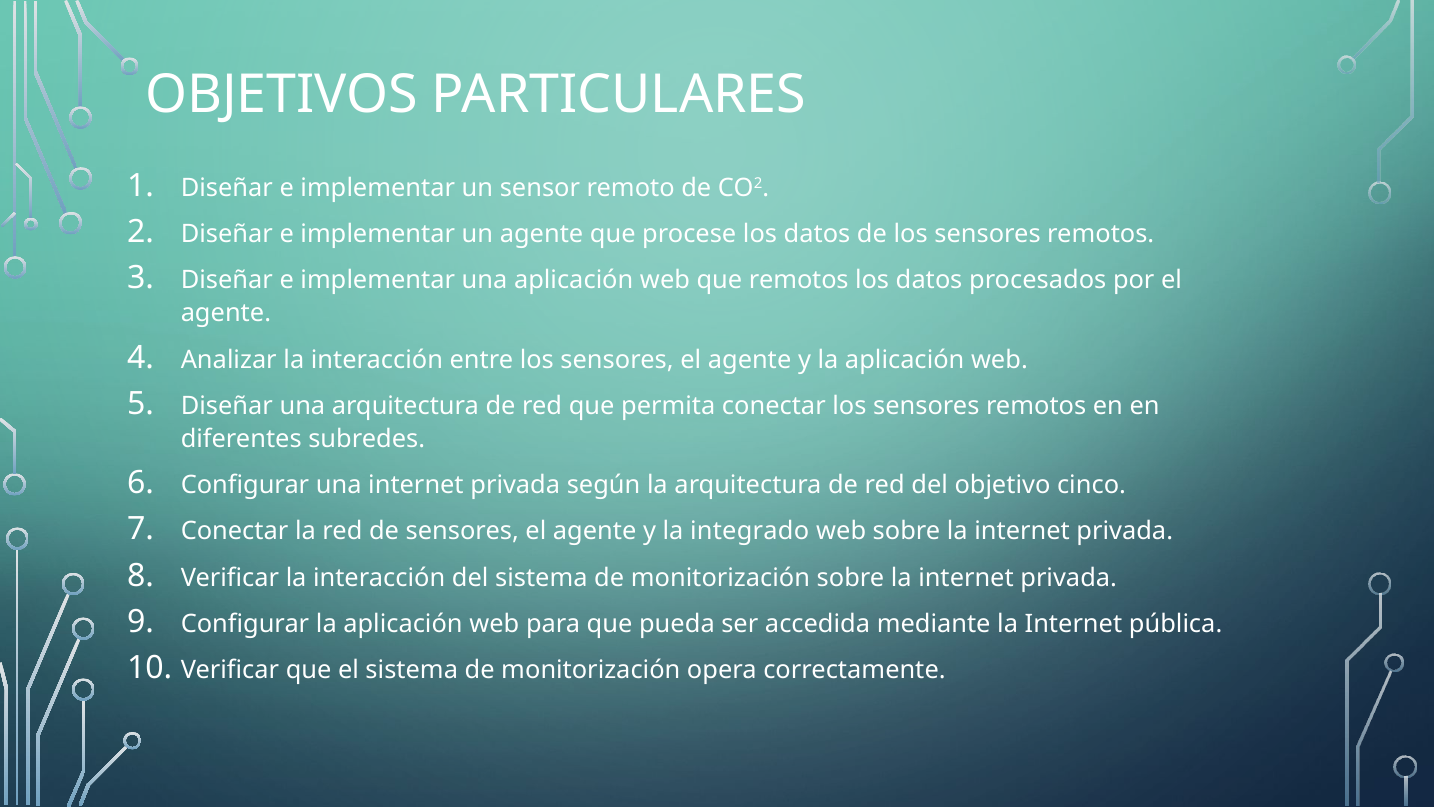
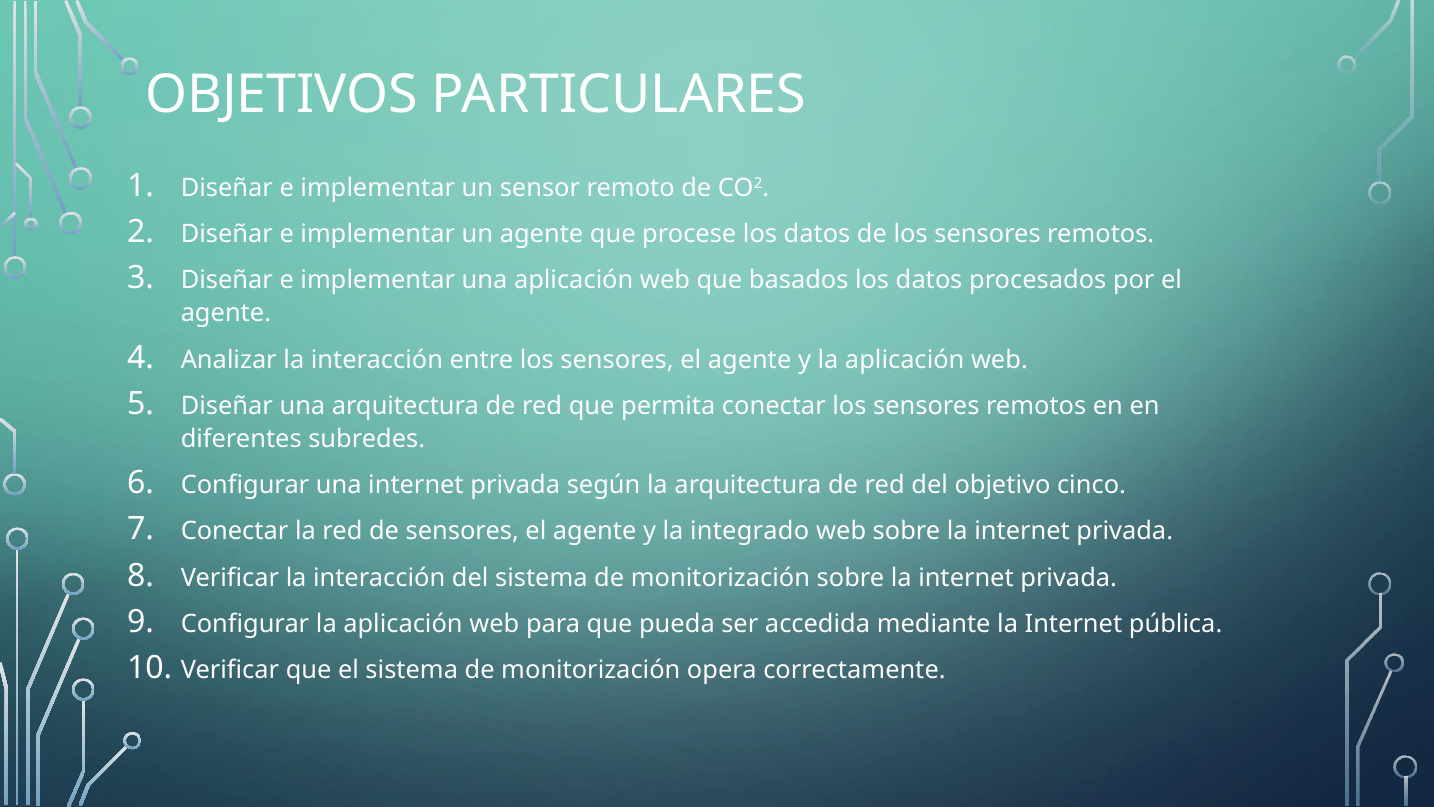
que remotos: remotos -> basados
